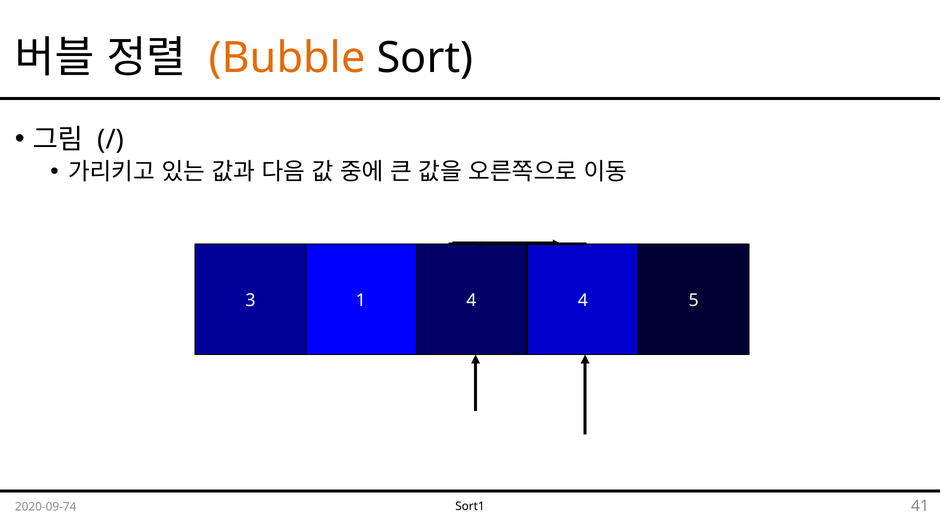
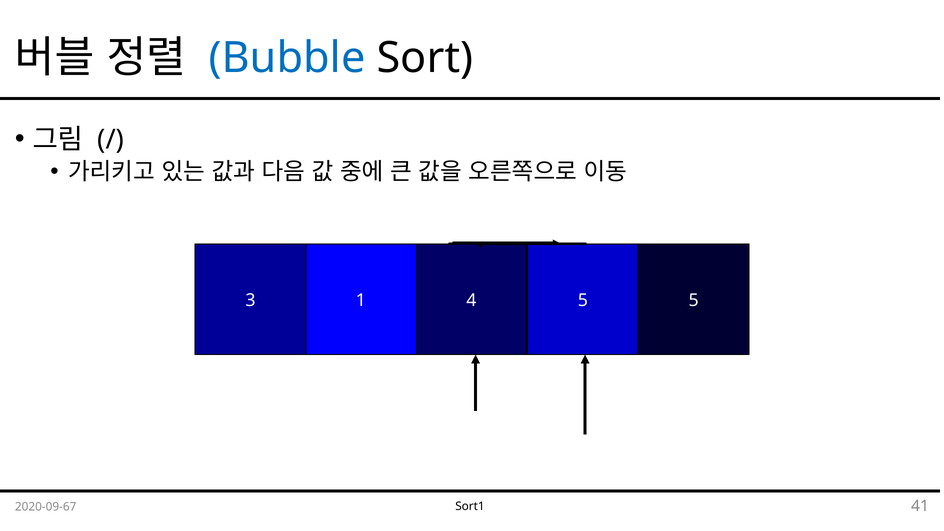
Bubble colour: orange -> blue
3 4: 4 -> 5
2020-09-74: 2020-09-74 -> 2020-09-67
